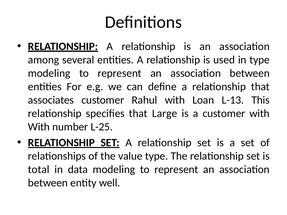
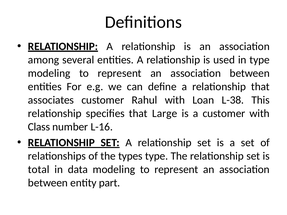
L-13: L-13 -> L-38
With at (39, 127): With -> Class
L-25: L-25 -> L-16
value: value -> types
well: well -> part
